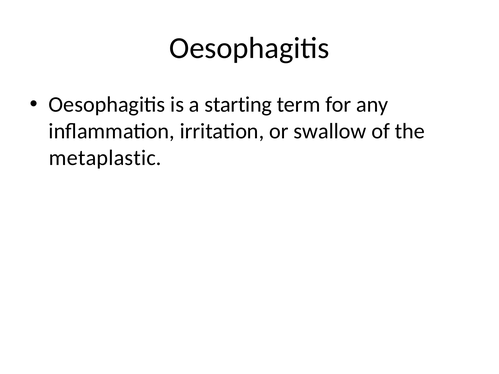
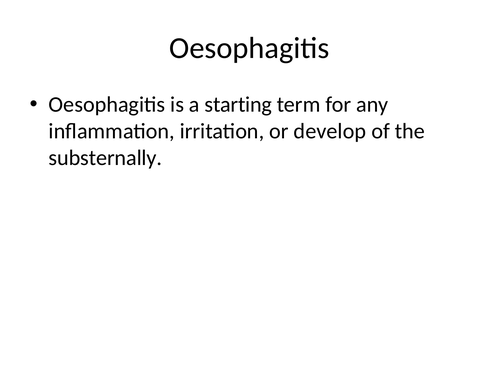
swallow: swallow -> develop
metaplastic: metaplastic -> substernally
